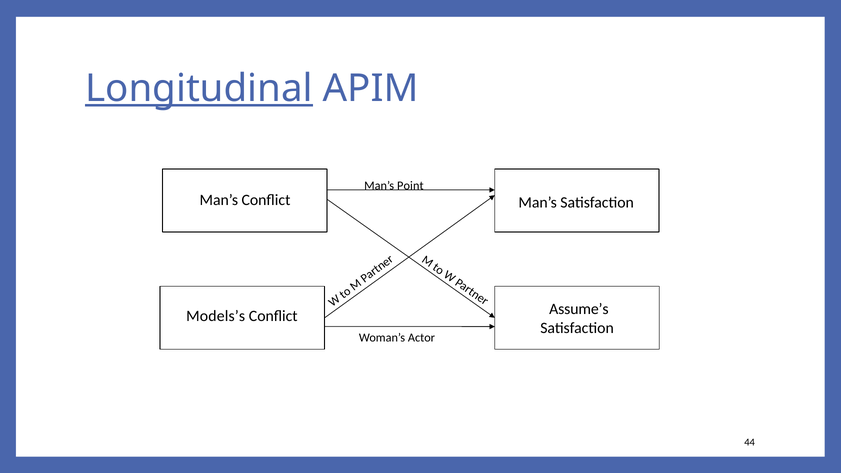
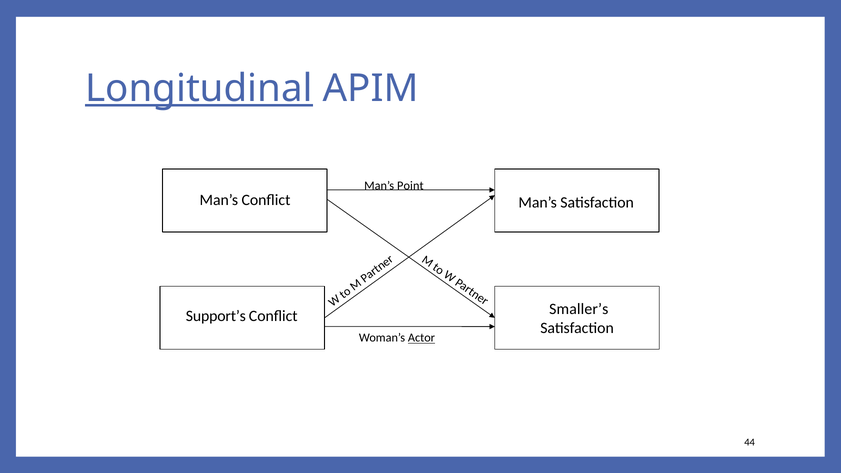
Models’s: Models’s -> Support’s
Assume’s: Assume’s -> Smaller’s
Actor underline: none -> present
